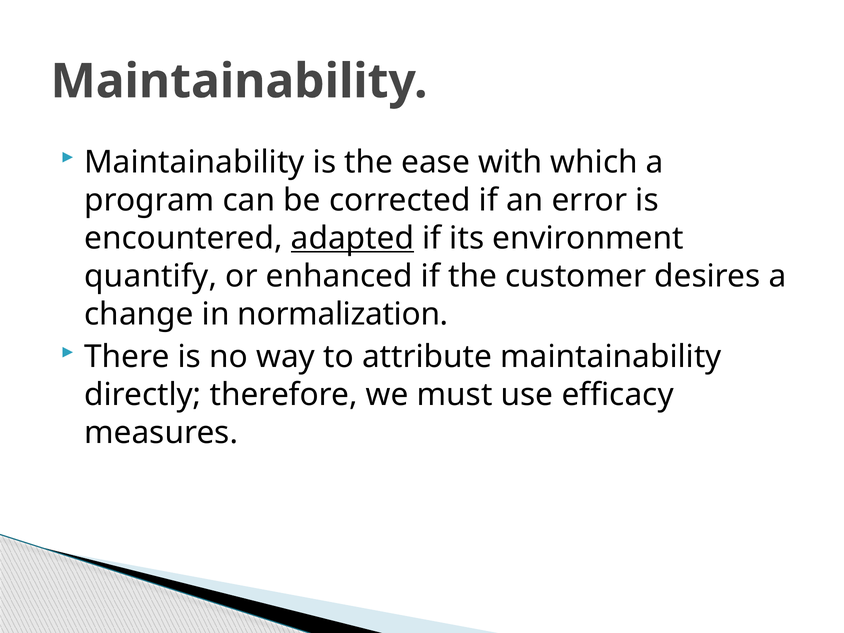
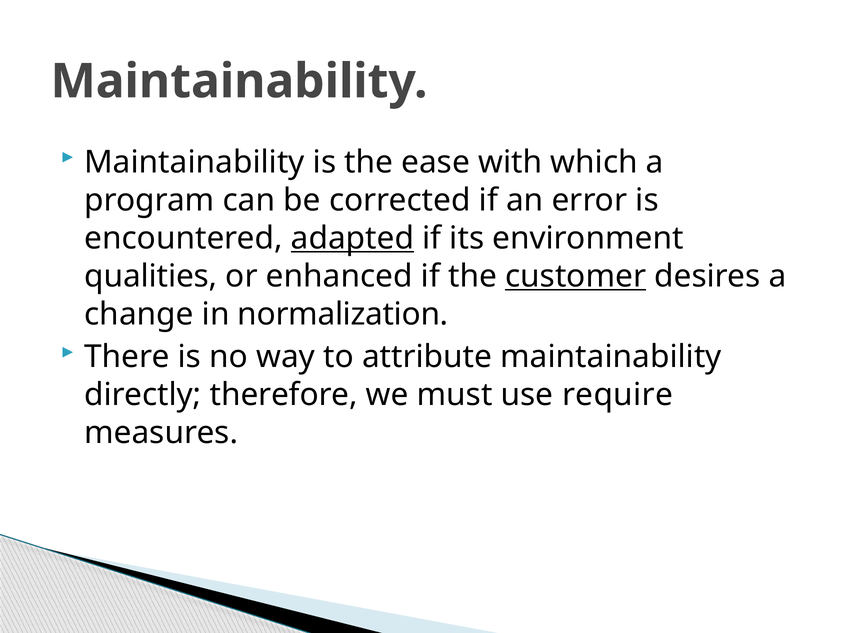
quantify: quantify -> qualities
customer underline: none -> present
efficacy: efficacy -> require
